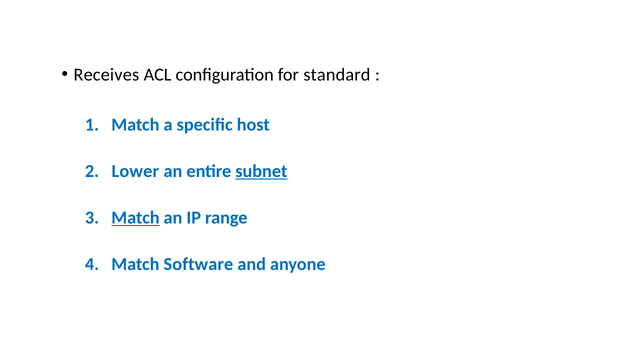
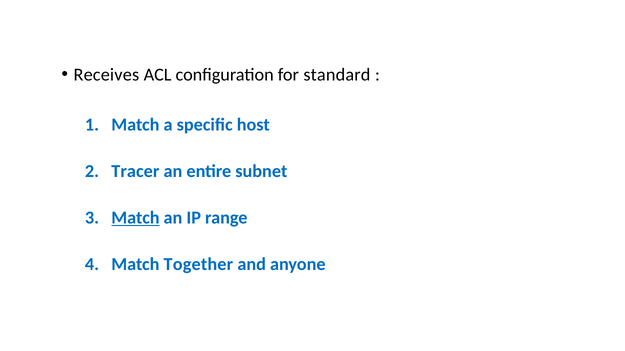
Lower: Lower -> Tracer
subnet underline: present -> none
Software: Software -> Together
